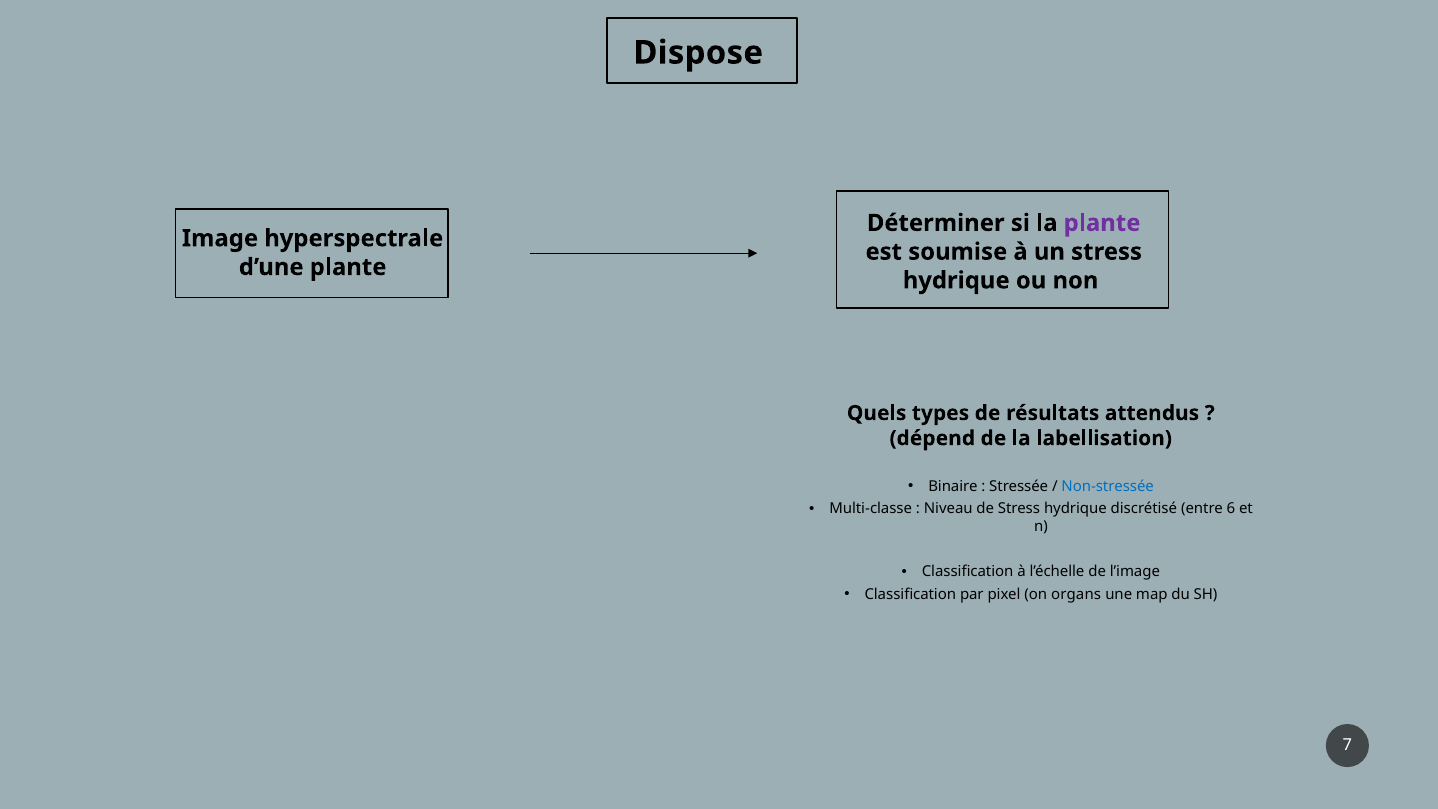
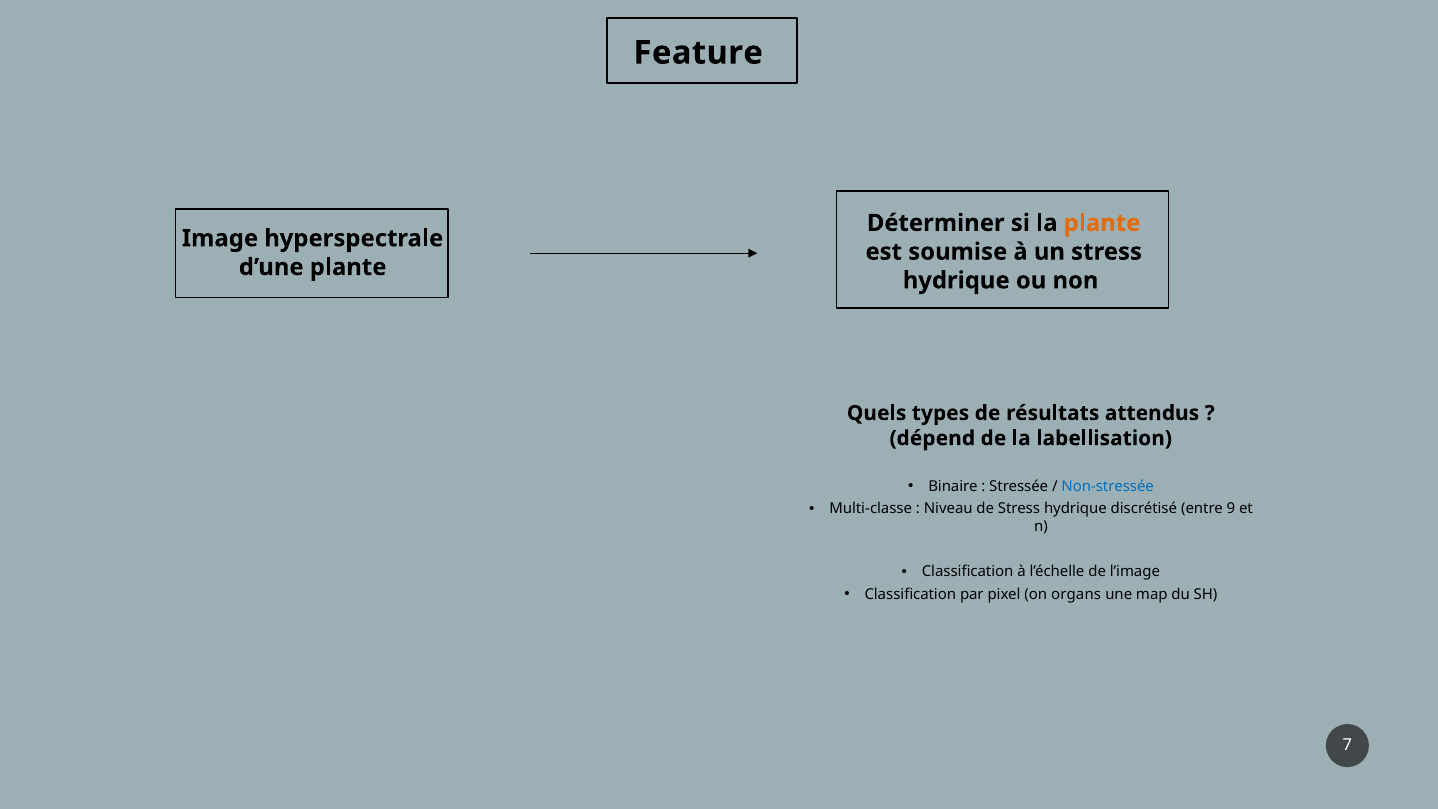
Dispose: Dispose -> Feature
plante at (1102, 223) colour: purple -> orange
6: 6 -> 9
